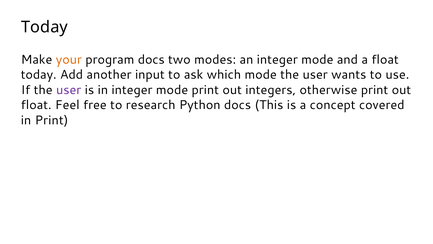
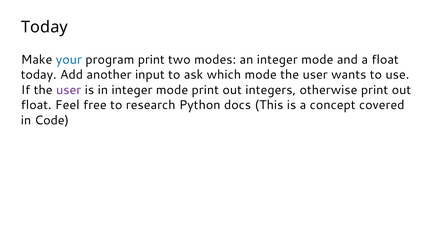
your colour: orange -> blue
program docs: docs -> print
in Print: Print -> Code
